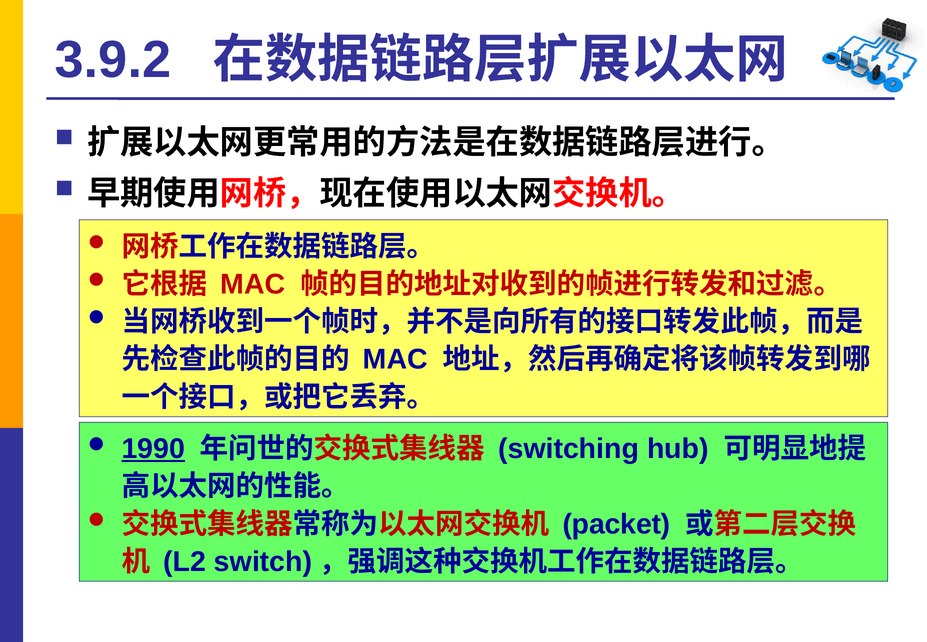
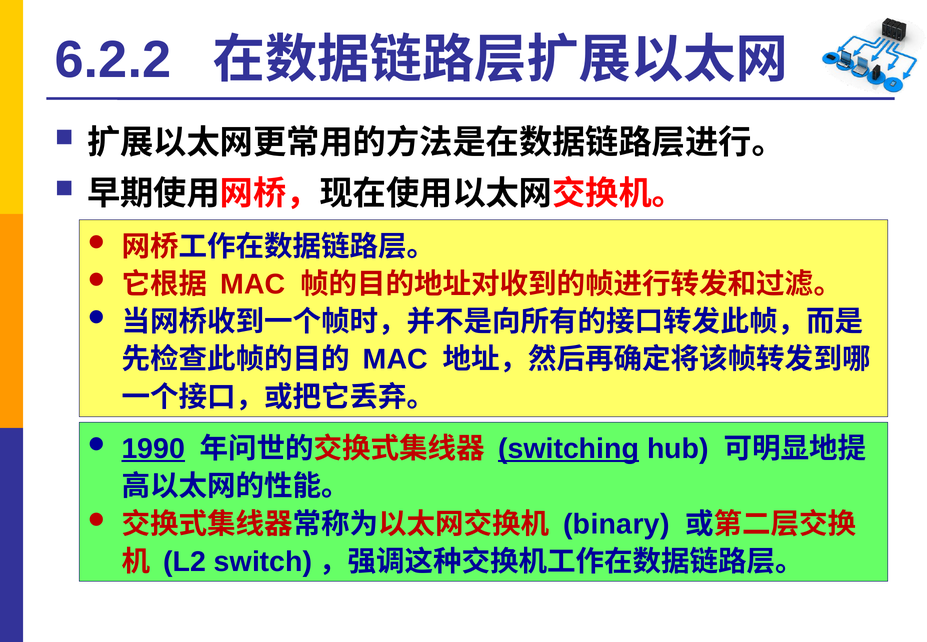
3.9.2: 3.9.2 -> 6.2.2
switching underline: none -> present
packet: packet -> binary
